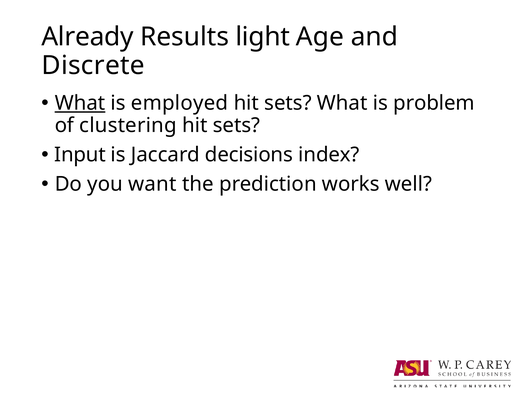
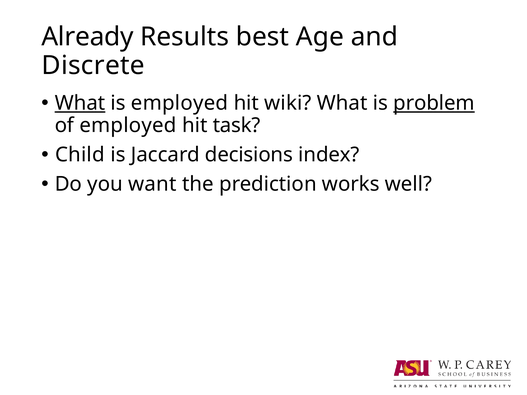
light: light -> best
sets at (288, 103): sets -> wiki
problem underline: none -> present
of clustering: clustering -> employed
sets at (236, 125): sets -> task
Input: Input -> Child
